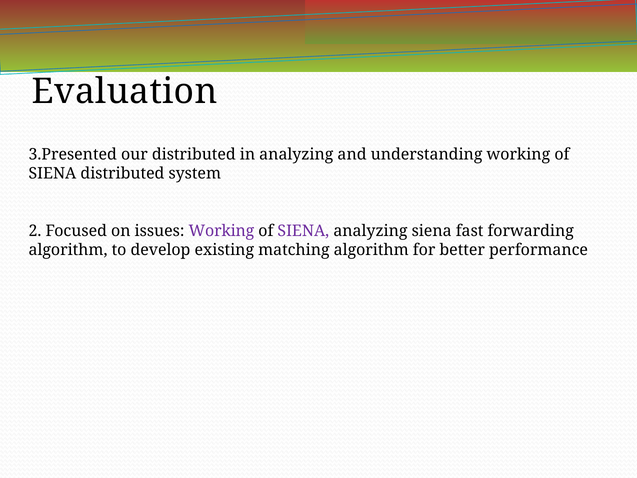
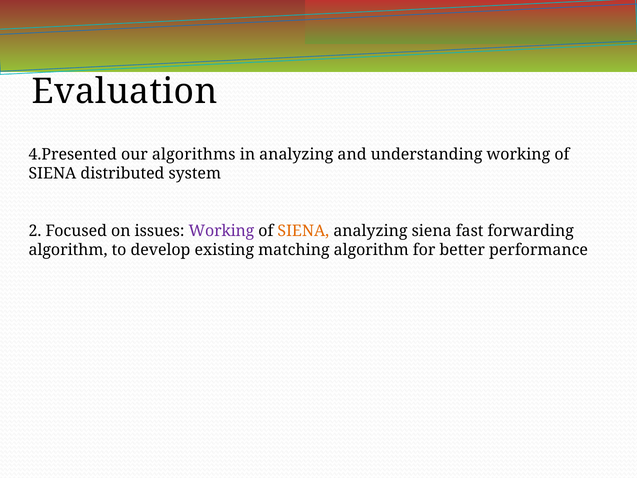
3.Presented: 3.Presented -> 4.Presented
our distributed: distributed -> algorithms
SIENA at (303, 231) colour: purple -> orange
